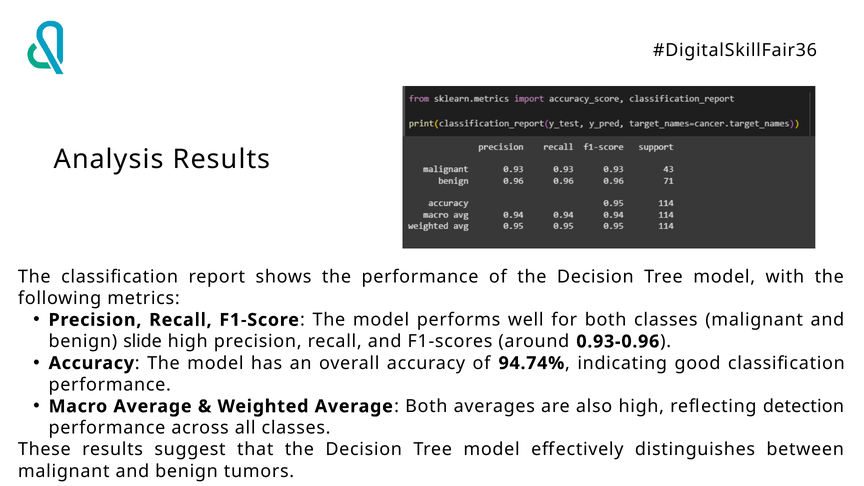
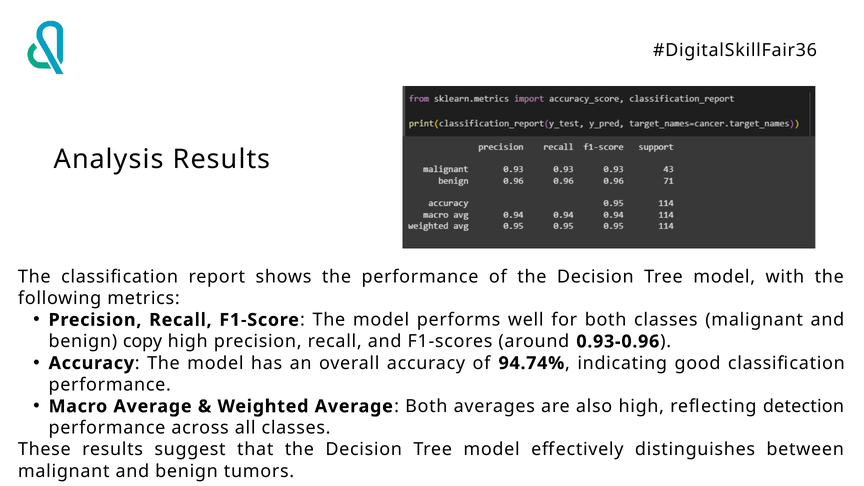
slide: slide -> copy
